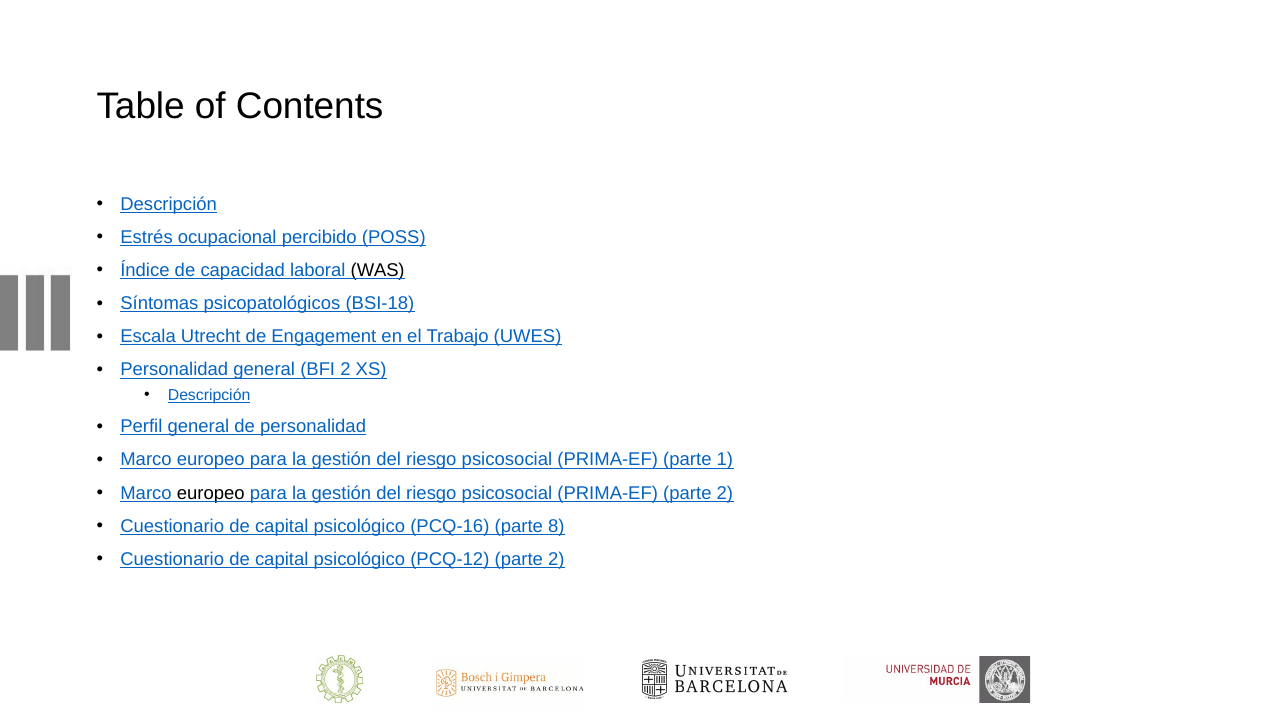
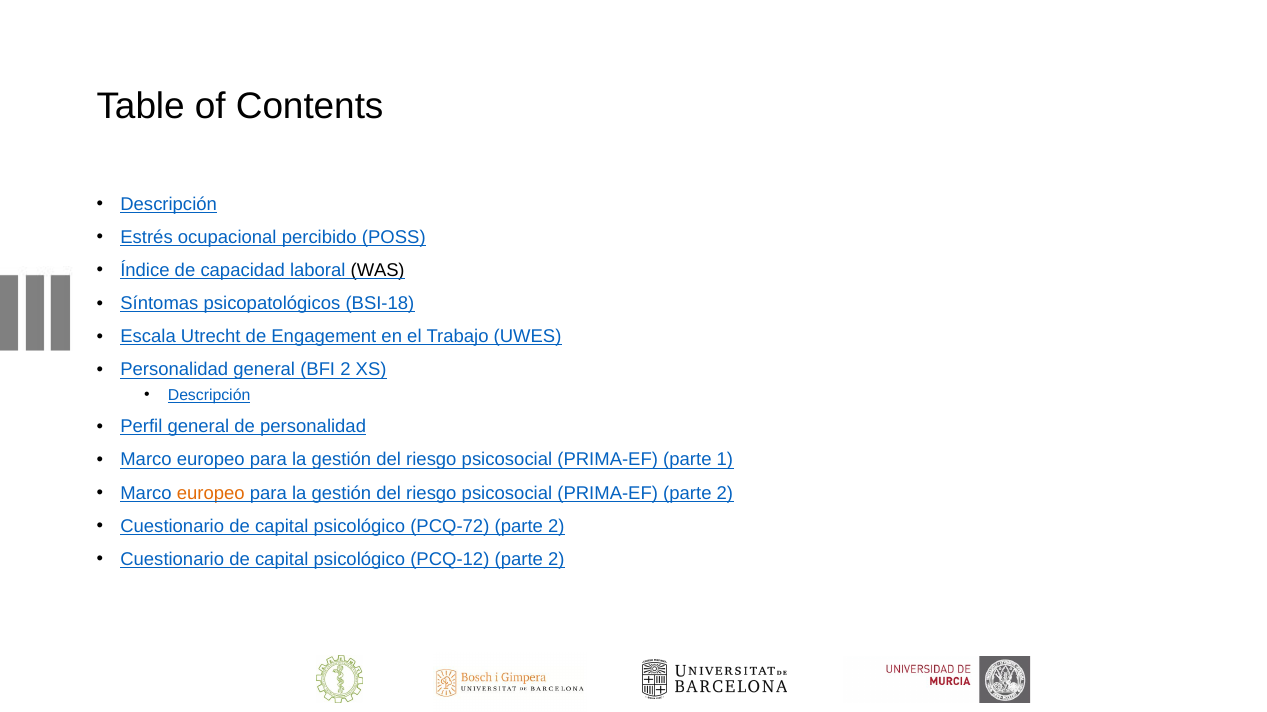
europeo at (211, 493) colour: black -> orange
PCQ-16: PCQ-16 -> PCQ-72
8 at (556, 527): 8 -> 2
